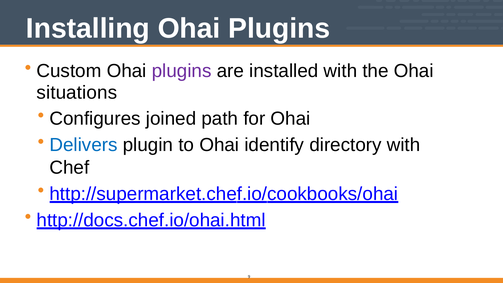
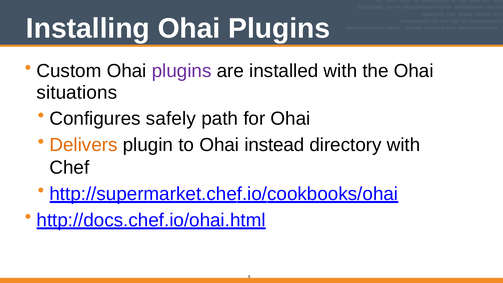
joined: joined -> safely
Delivers colour: blue -> orange
identify: identify -> instead
